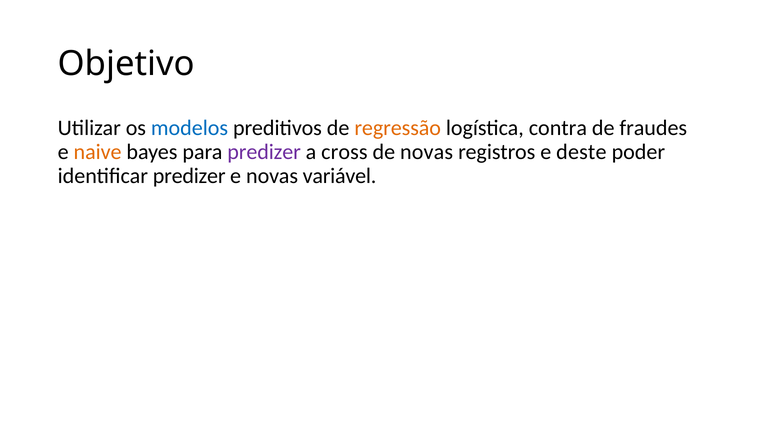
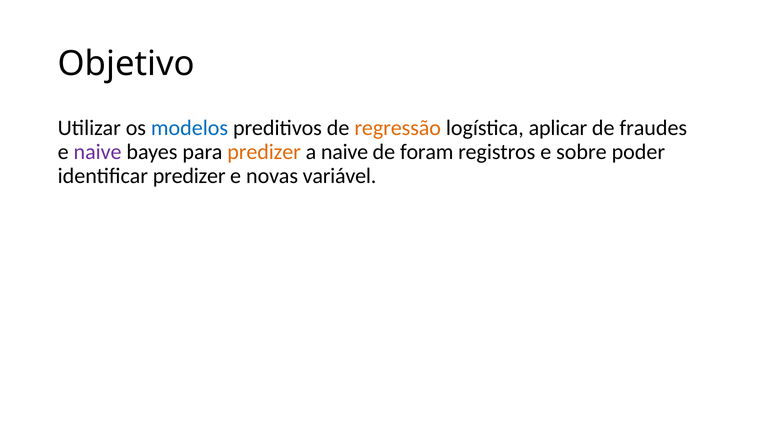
contra: contra -> aplicar
naive at (98, 152) colour: orange -> purple
predizer at (264, 152) colour: purple -> orange
a cross: cross -> naive
de novas: novas -> foram
deste: deste -> sobre
